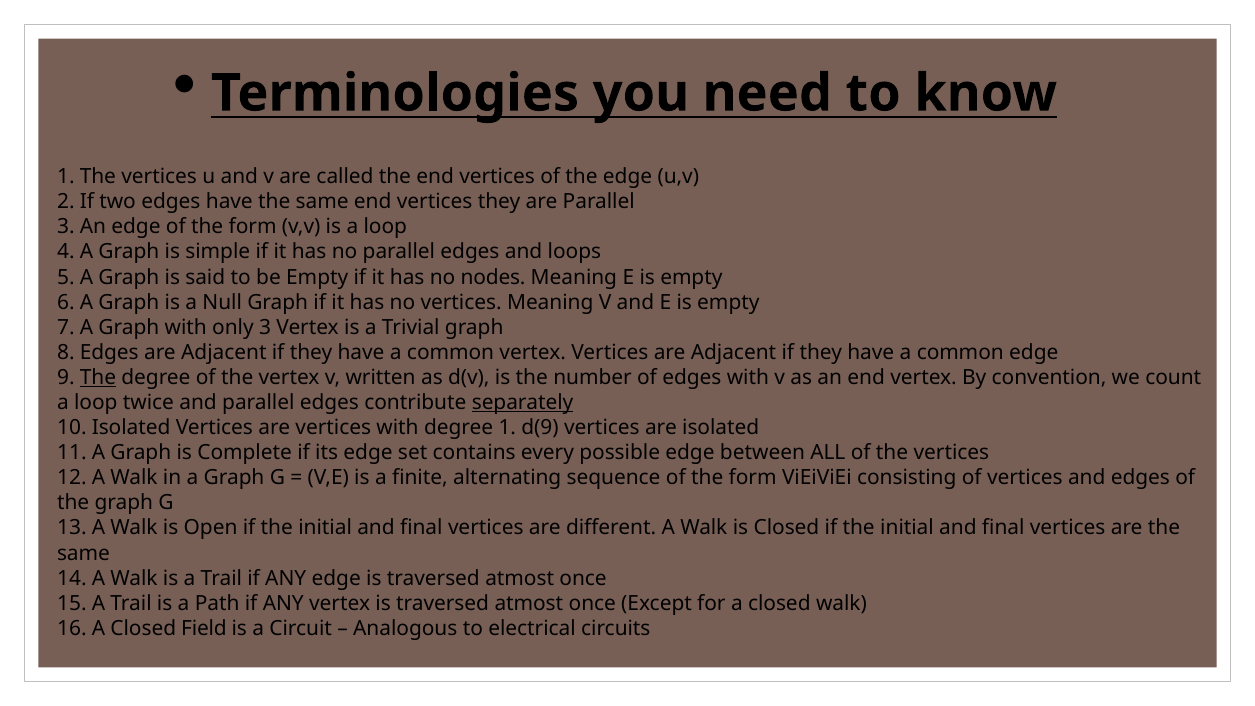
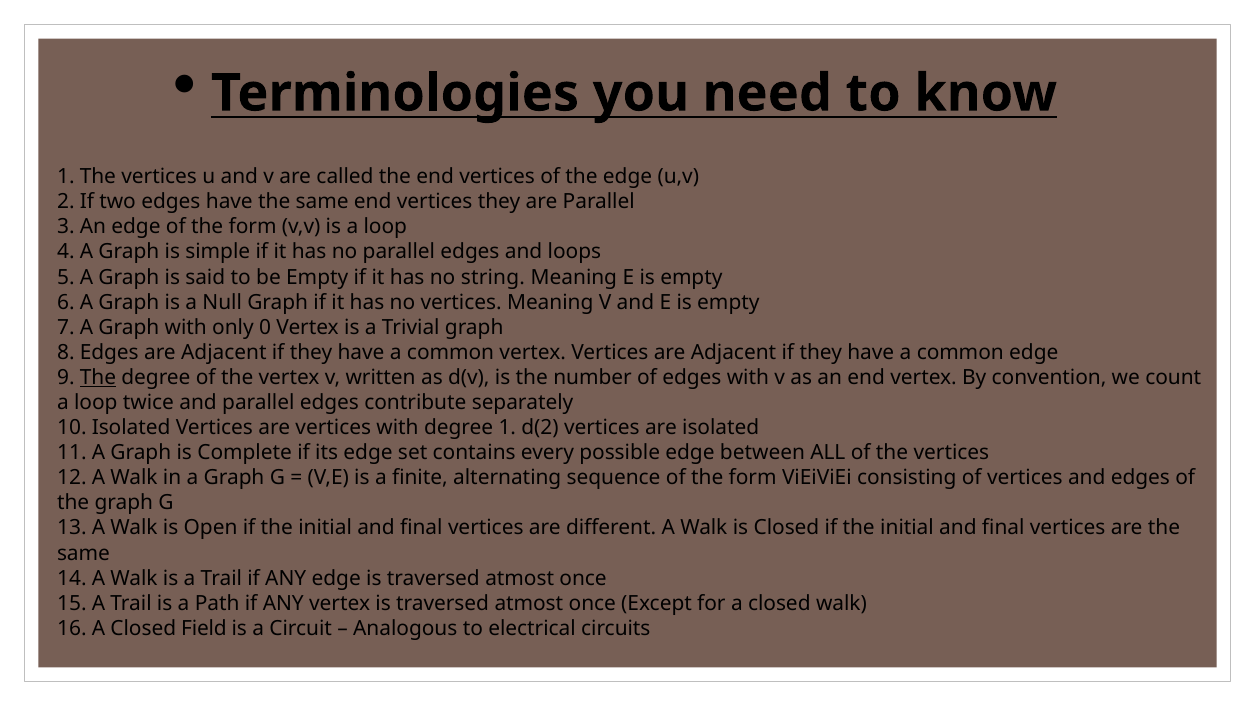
nodes: nodes -> string
only 3: 3 -> 0
separately underline: present -> none
d(9: d(9 -> d(2
